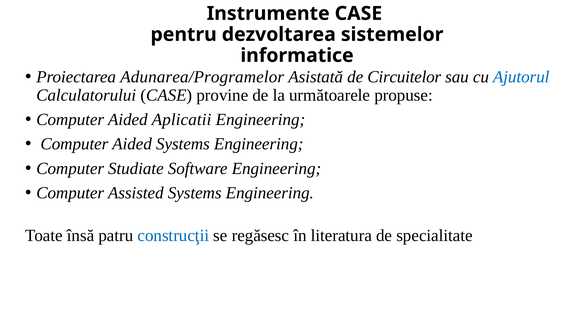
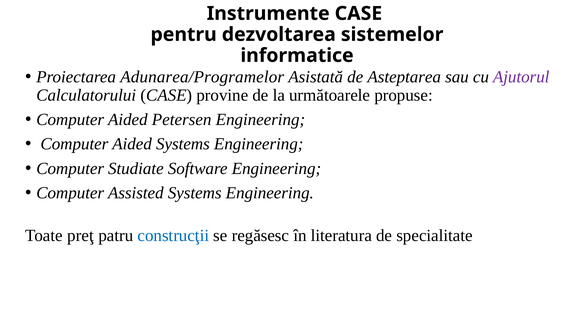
Circuitelor: Circuitelor -> Asteptarea
Ajutorul colour: blue -> purple
Aplicatii: Aplicatii -> Petersen
însă: însă -> preţ
